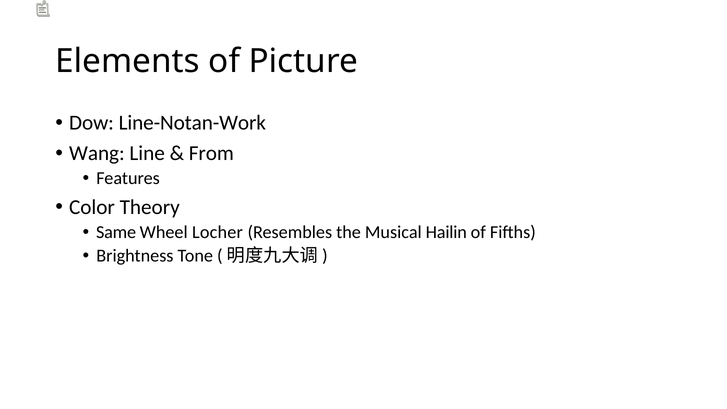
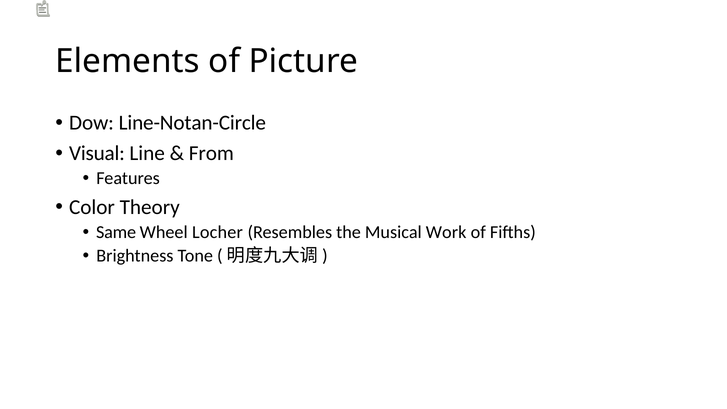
Line-Notan-Work: Line-Notan-Work -> Line-Notan-Circle
Wang: Wang -> Visual
Hailin: Hailin -> Work
